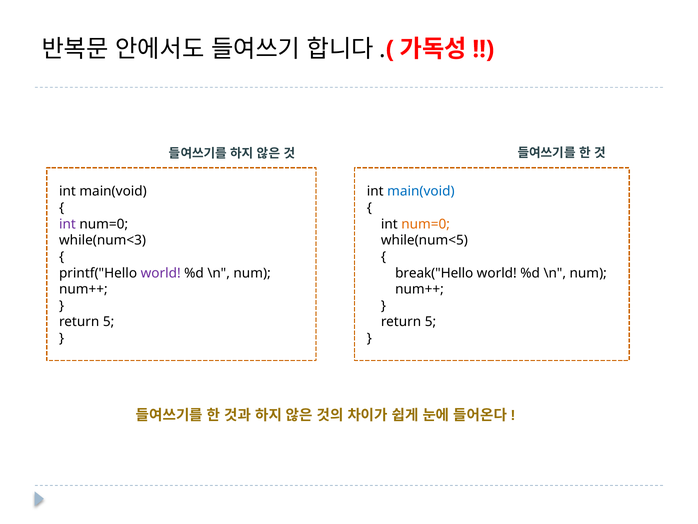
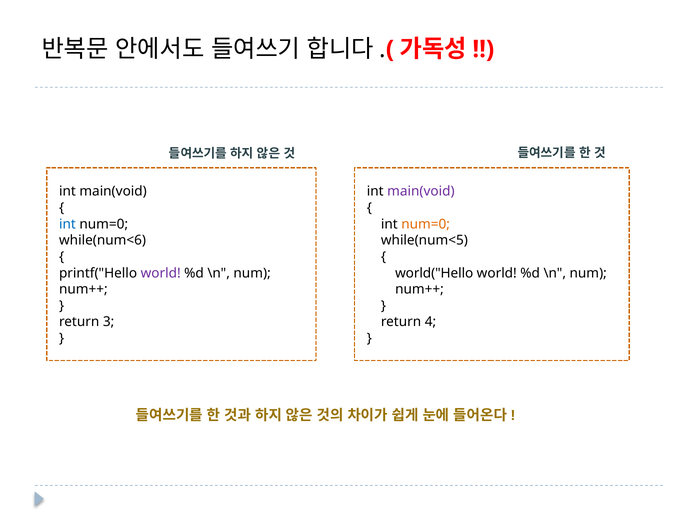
main(void at (421, 191) colour: blue -> purple
int at (67, 224) colour: purple -> blue
while(num<3: while(num<3 -> while(num<6
break("Hello: break("Hello -> world("Hello
5 at (109, 322): 5 -> 3
5 at (430, 322): 5 -> 4
